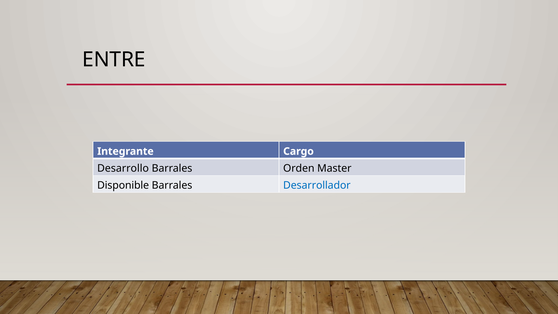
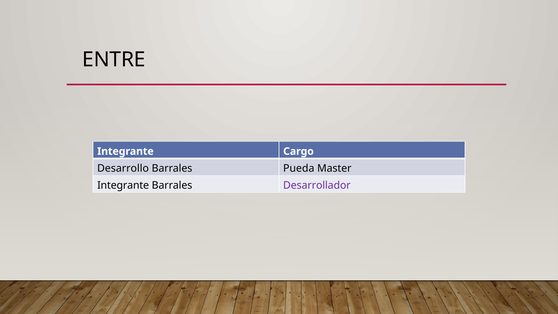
Orden: Orden -> Pueda
Disponible at (123, 185): Disponible -> Integrante
Desarrollador colour: blue -> purple
